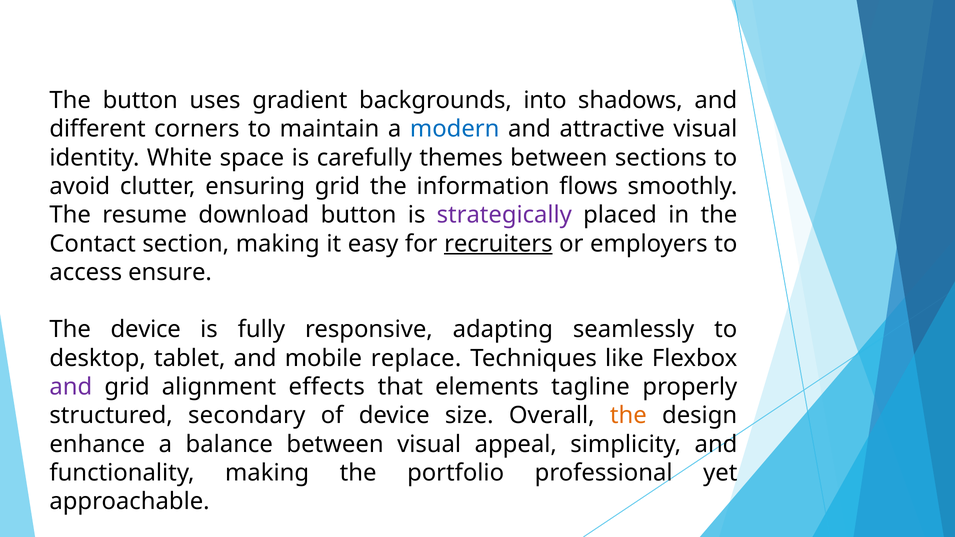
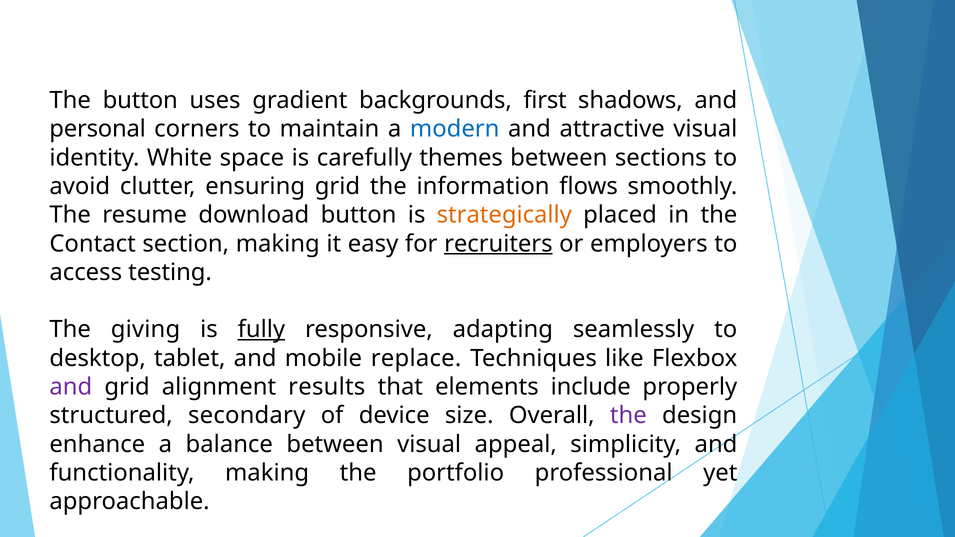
into: into -> first
different: different -> personal
strategically colour: purple -> orange
ensure: ensure -> testing
The device: device -> giving
fully underline: none -> present
effects: effects -> results
tagline: tagline -> include
the at (628, 416) colour: orange -> purple
